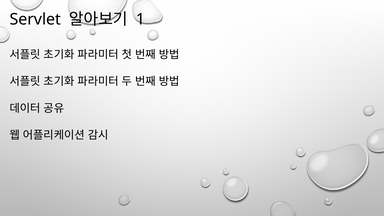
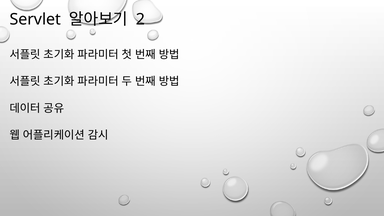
1: 1 -> 2
